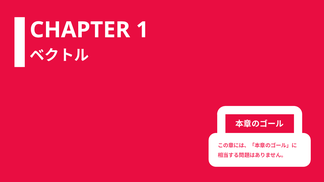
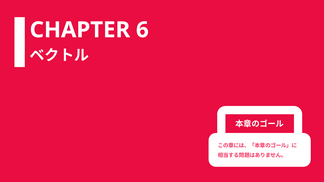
1: 1 -> 6
